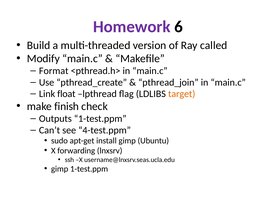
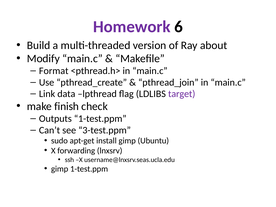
called: called -> about
float: float -> data
target colour: orange -> purple
4-test.ppm: 4-test.ppm -> 3-test.ppm
